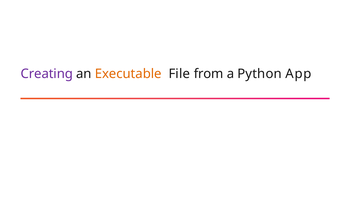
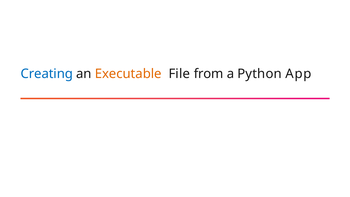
Creating colour: purple -> blue
